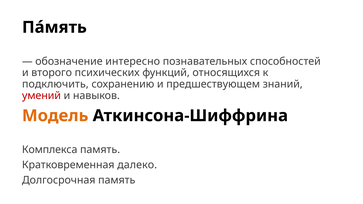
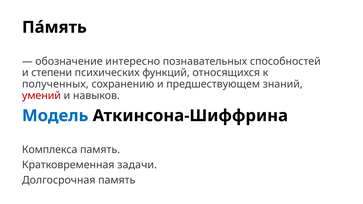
второго: второго -> степени
подключить: подключить -> полученных
Модель colour: orange -> blue
далеко: далеко -> задачи
